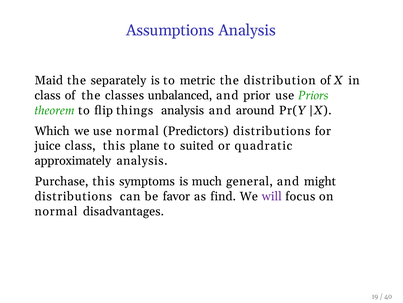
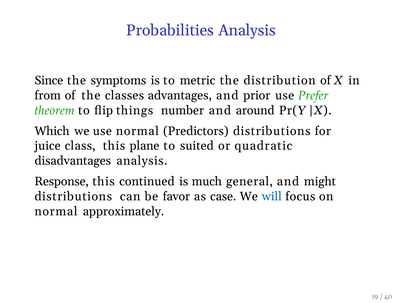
Assumptions: Assumptions -> Probabilities
Maid: Maid -> Since
separately: separately -> symptoms
class at (48, 95): class -> from
unbalanced: unbalanced -> advantages
Priors: Priors -> Prefer
things analysis: analysis -> number
approximately: approximately -> disadvantages
Purchase: Purchase -> Response
symptoms: symptoms -> continued
find: find -> case
will colour: purple -> blue
disadvantages: disadvantages -> approximately
